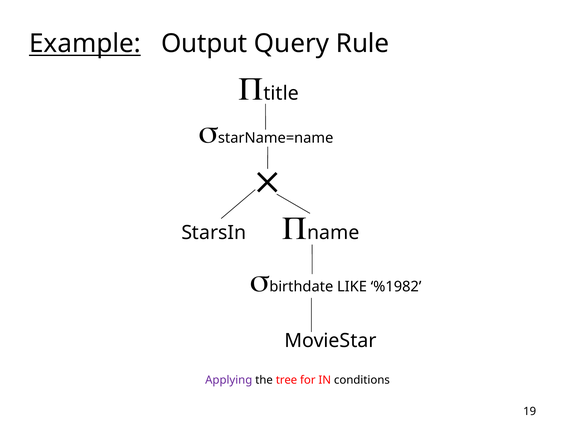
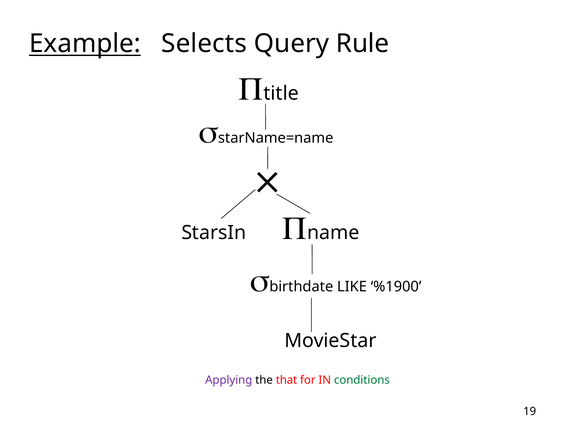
Output: Output -> Selects
%1982: %1982 -> %1900
tree: tree -> that
conditions colour: black -> green
